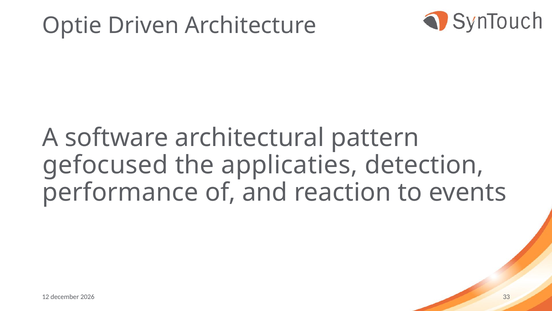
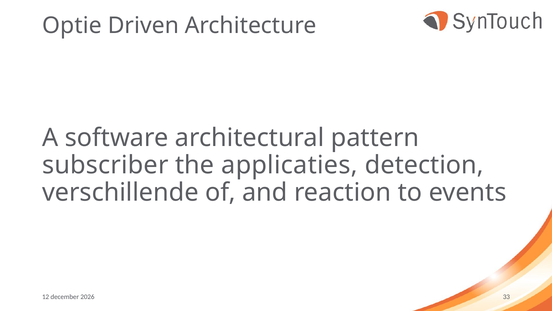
gefocused: gefocused -> subscriber
performance: performance -> verschillende
